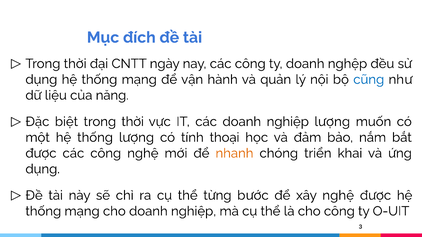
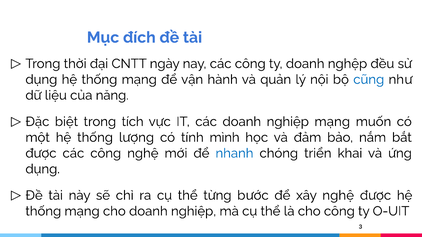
biệt trong thời: thời -> tích
nghiệp lượng: lượng -> mạng
thoại: thoại -> mình
nhanh colour: orange -> blue
